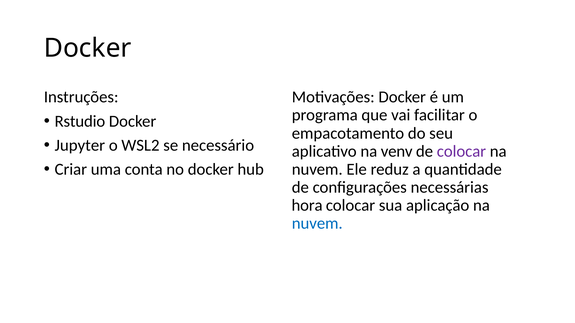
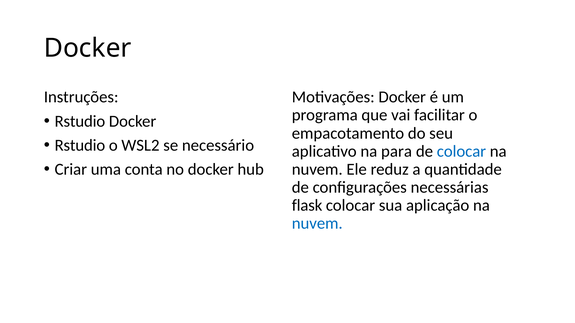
Jupyter at (80, 145): Jupyter -> Rstudio
venv: venv -> para
colocar at (461, 151) colour: purple -> blue
hora: hora -> flask
